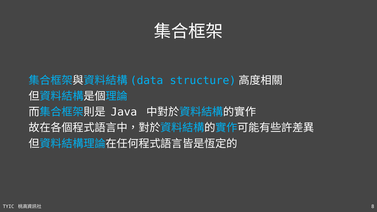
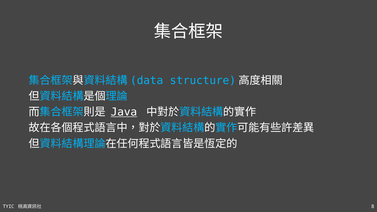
Java underline: none -> present
